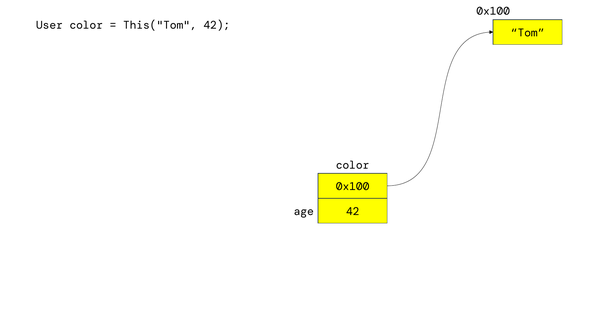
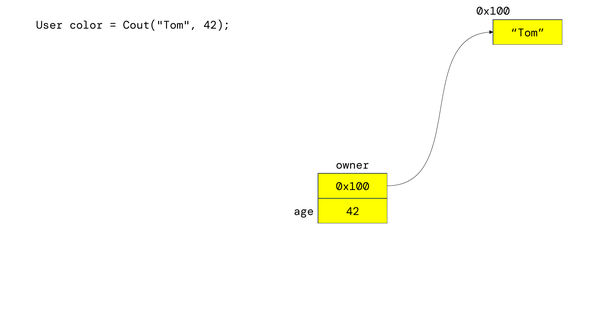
This("Tom: This("Tom -> Cout("Tom
color at (353, 165): color -> owner
